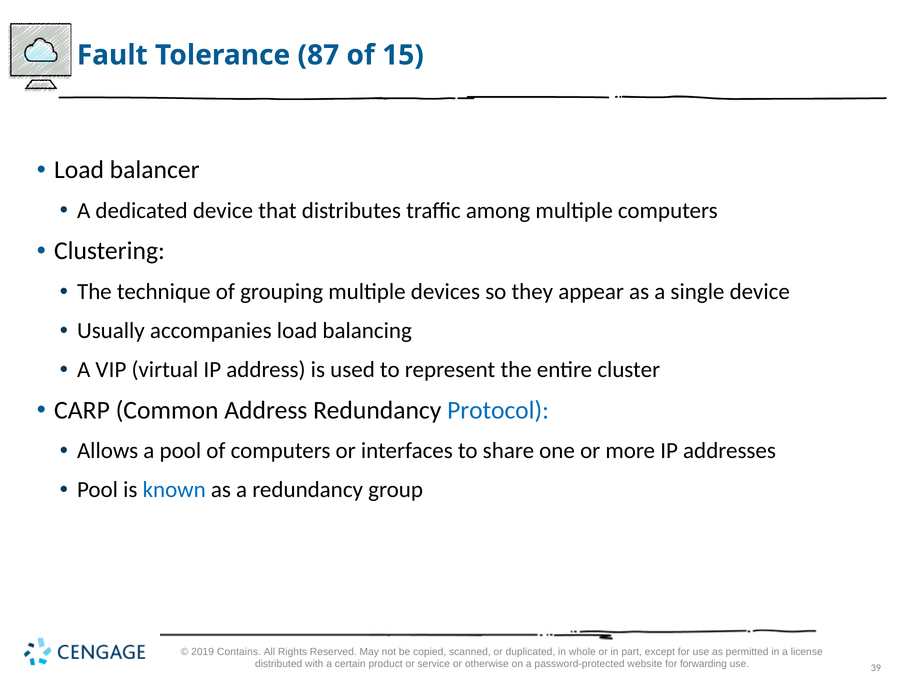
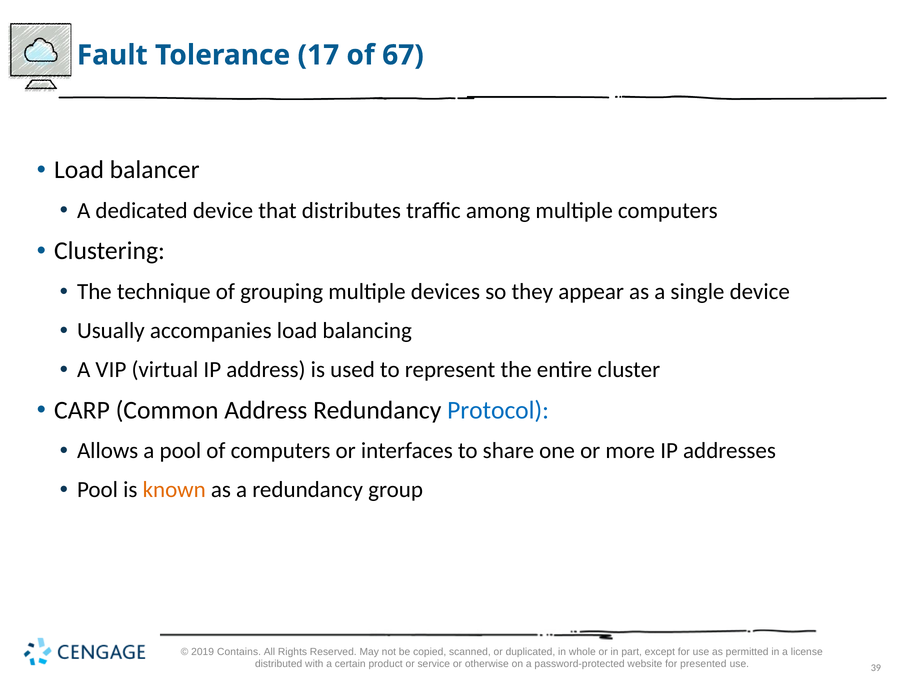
87: 87 -> 17
15: 15 -> 67
known colour: blue -> orange
forwarding: forwarding -> presented
